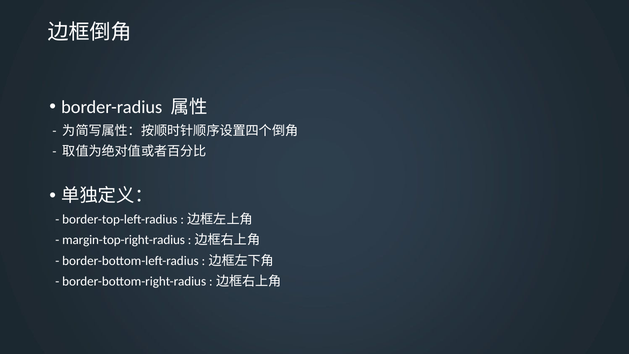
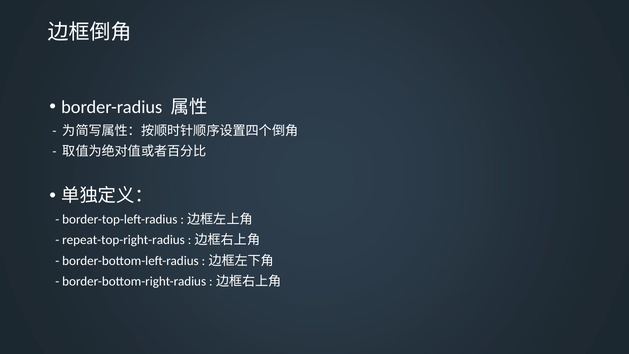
margin-top-right-radius: margin-top-right-radius -> repeat-top-right-radius
